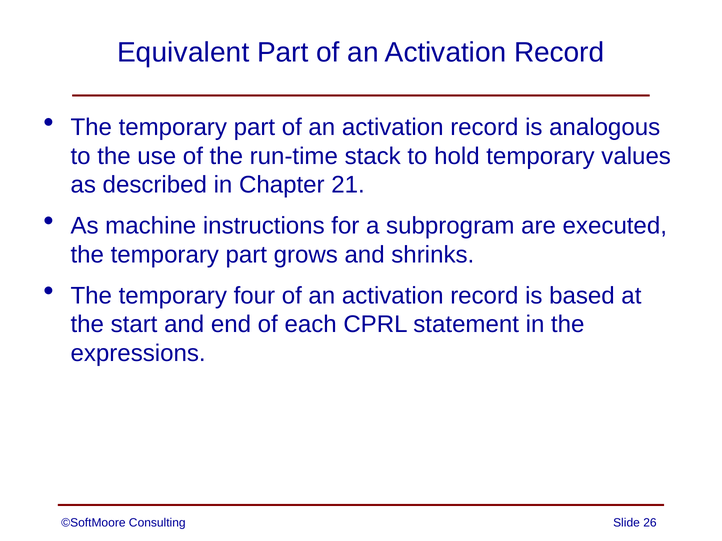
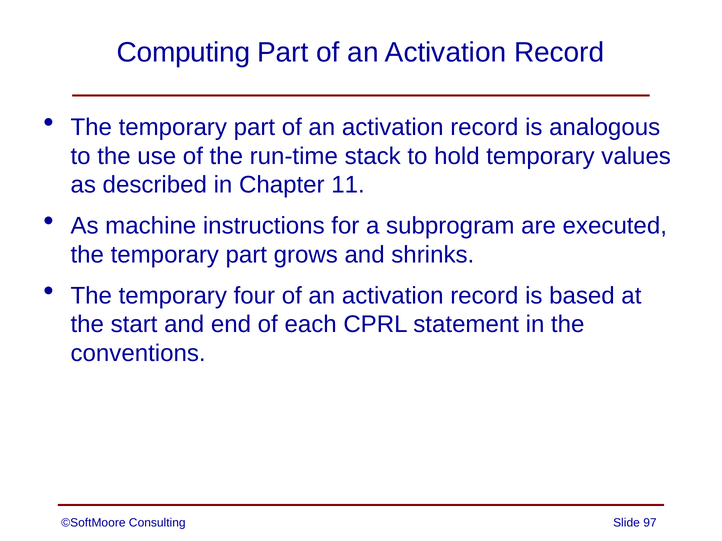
Equivalent: Equivalent -> Computing
21: 21 -> 11
expressions: expressions -> conventions
26: 26 -> 97
